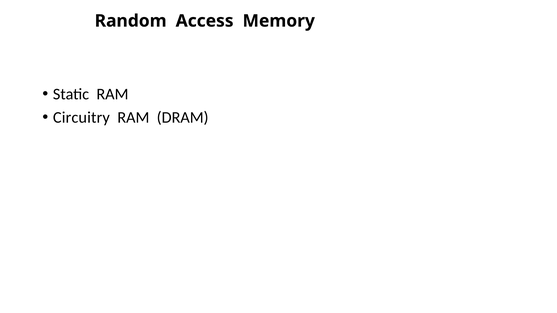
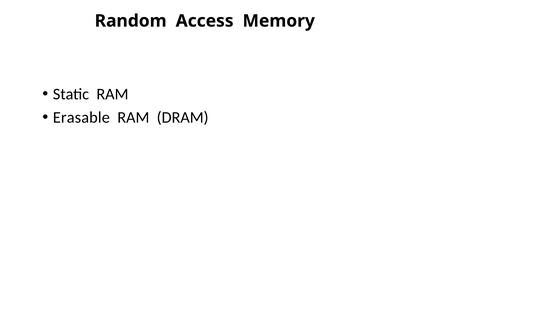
Circuitry: Circuitry -> Erasable
